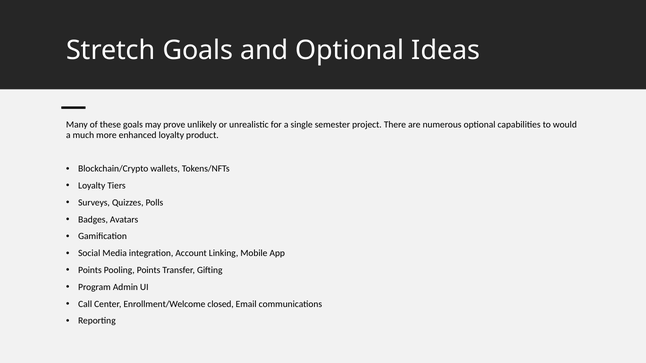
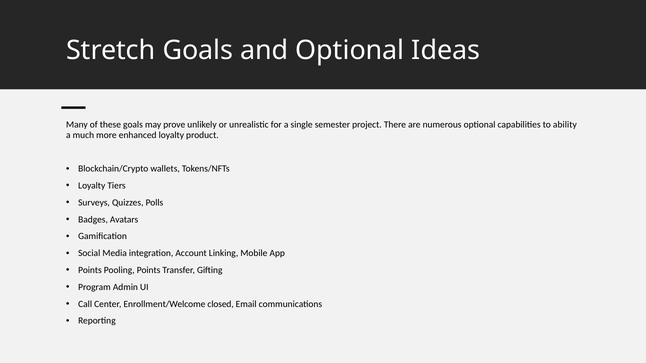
would: would -> ability
